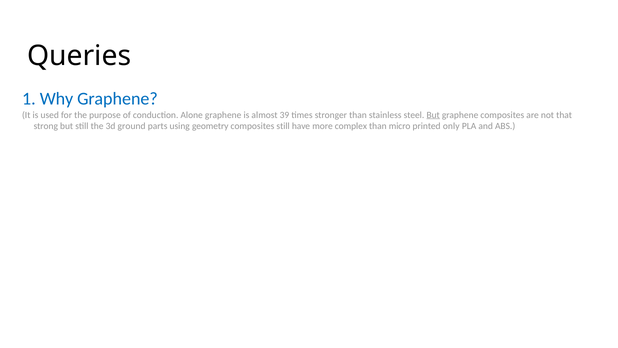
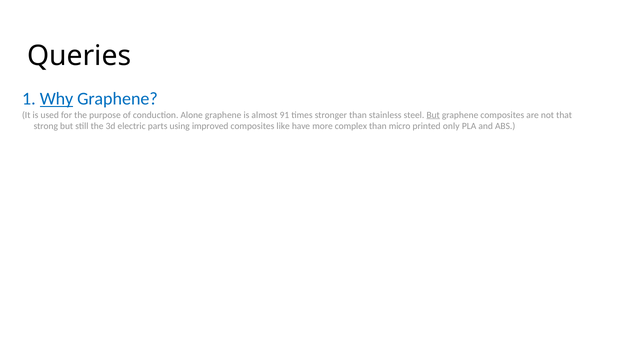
Why underline: none -> present
39: 39 -> 91
ground: ground -> electric
geometry: geometry -> improved
composites still: still -> like
